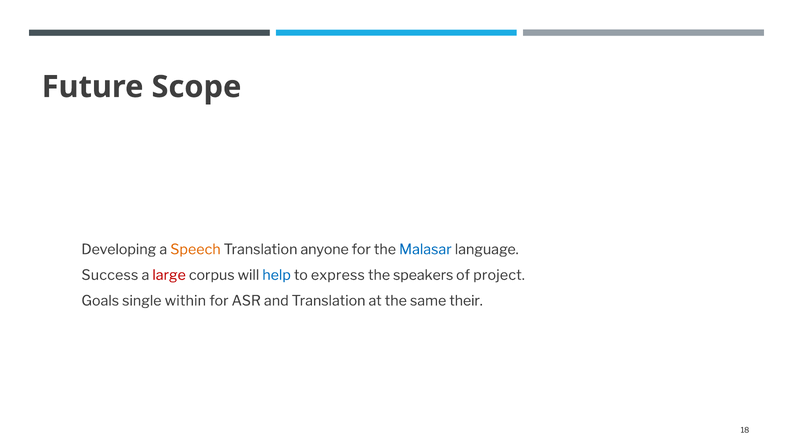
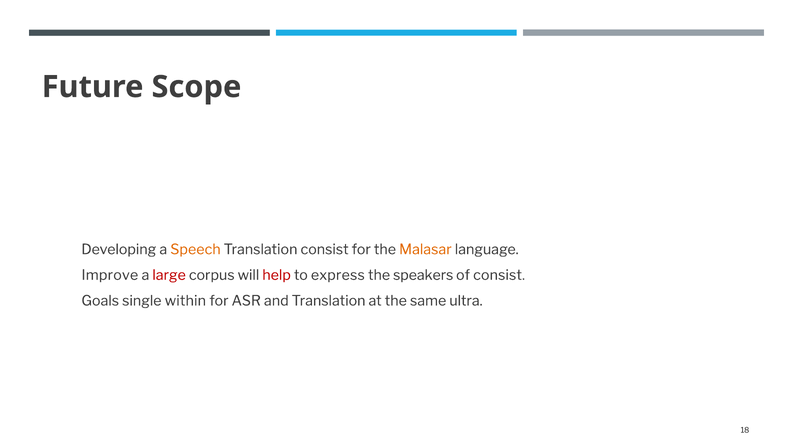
Translation anyone: anyone -> consist
Malasar colour: blue -> orange
Success: Success -> Improve
help colour: blue -> red
of project: project -> consist
their: their -> ultra
